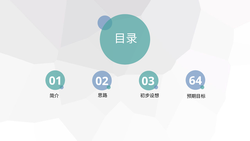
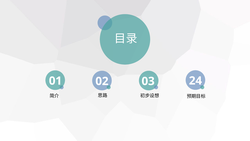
64: 64 -> 24
